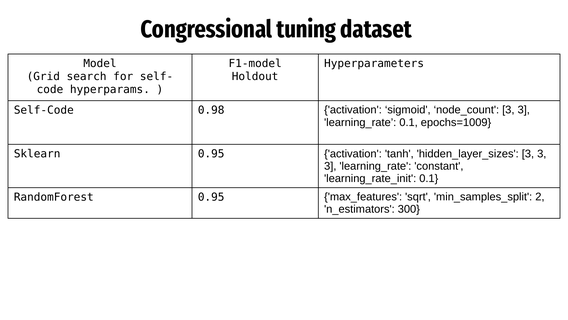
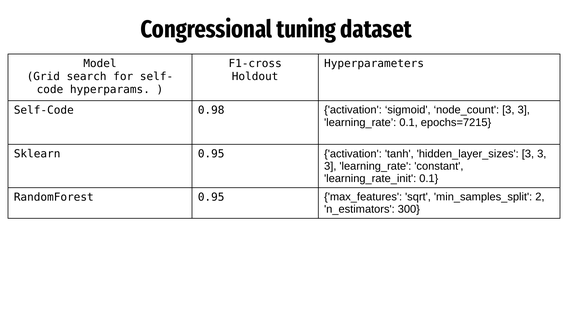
F1-model: F1-model -> F1-cross
epochs=1009: epochs=1009 -> epochs=7215
